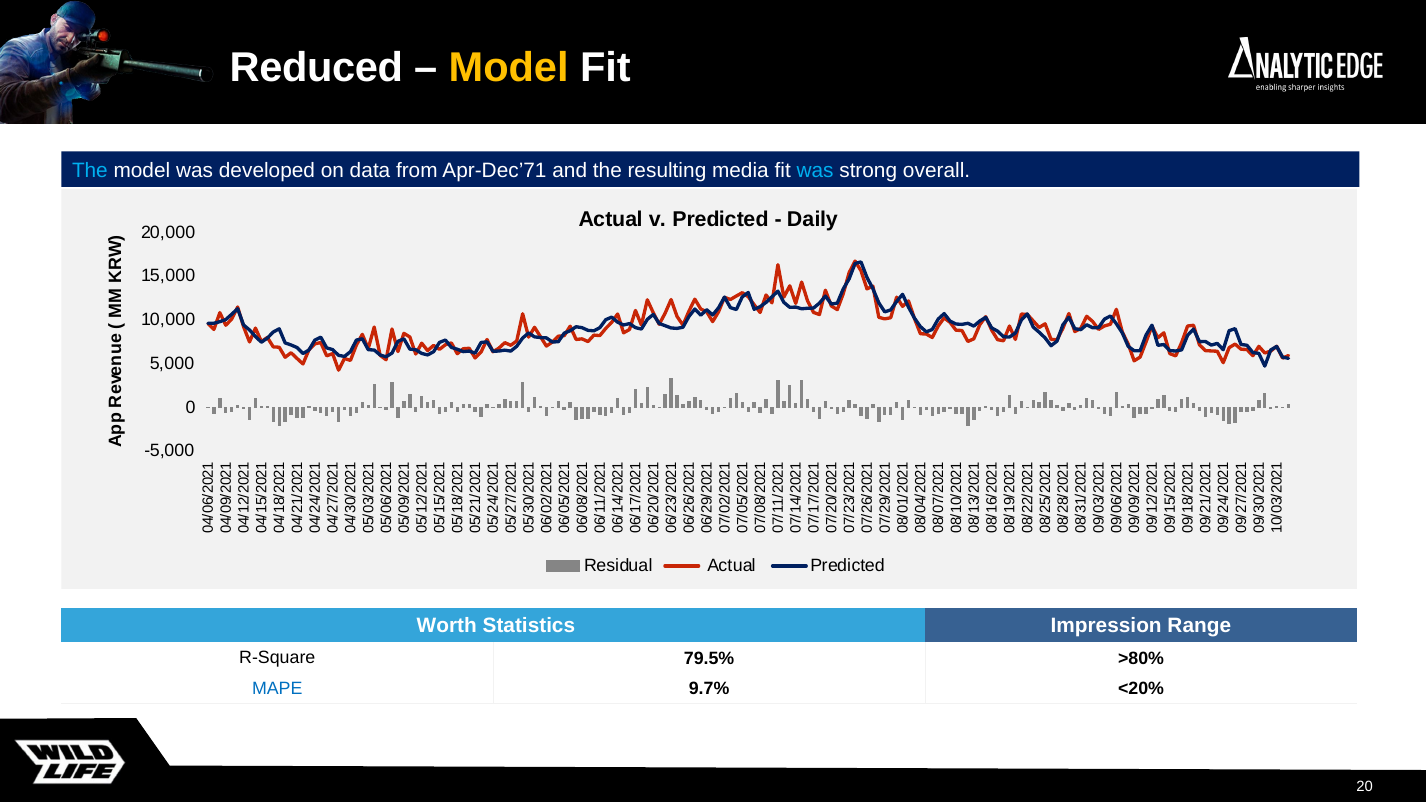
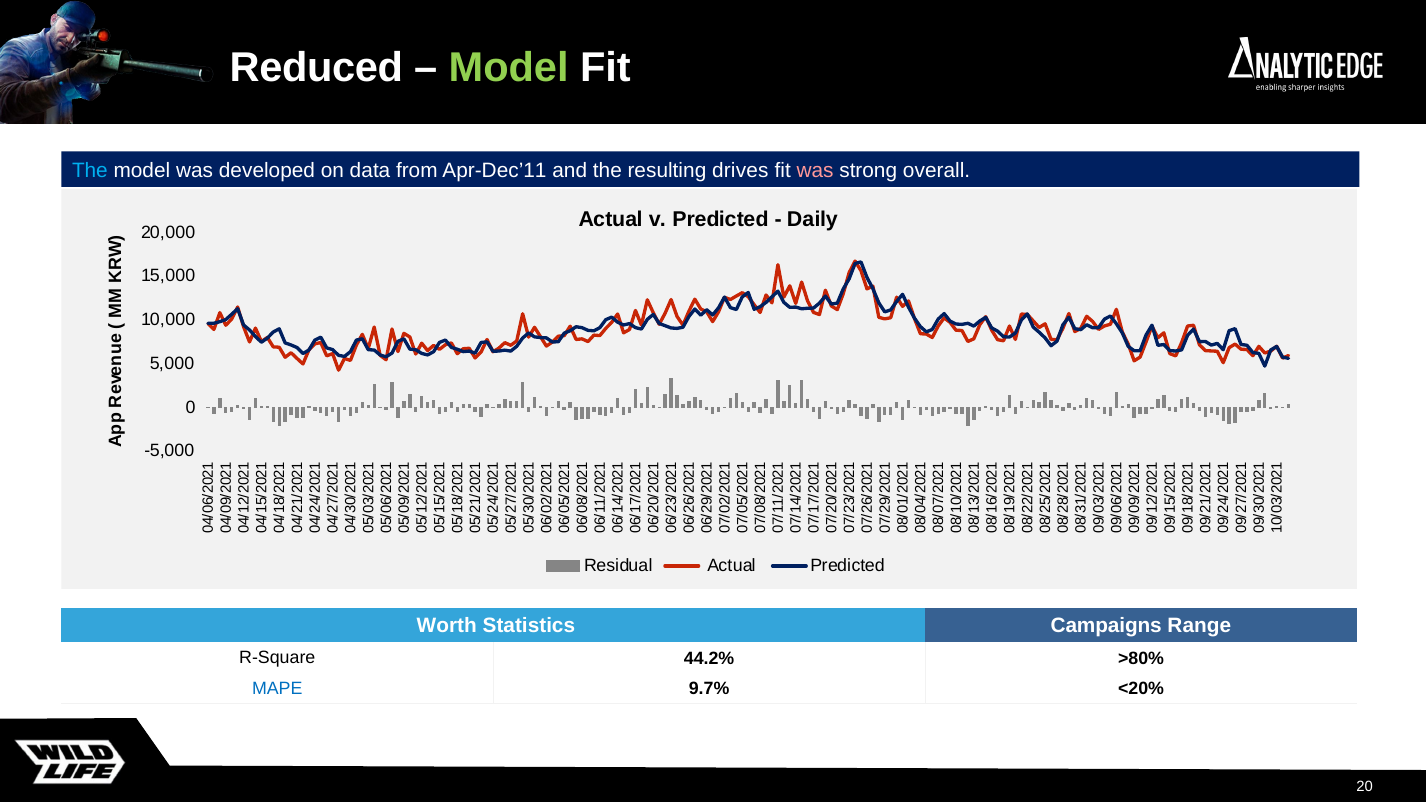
Model at (509, 67) colour: yellow -> light green
Apr-Dec’71: Apr-Dec’71 -> Apr-Dec’11
media: media -> drives
was at (815, 171) colour: light blue -> pink
Impression: Impression -> Campaigns
79.5%: 79.5% -> 44.2%
